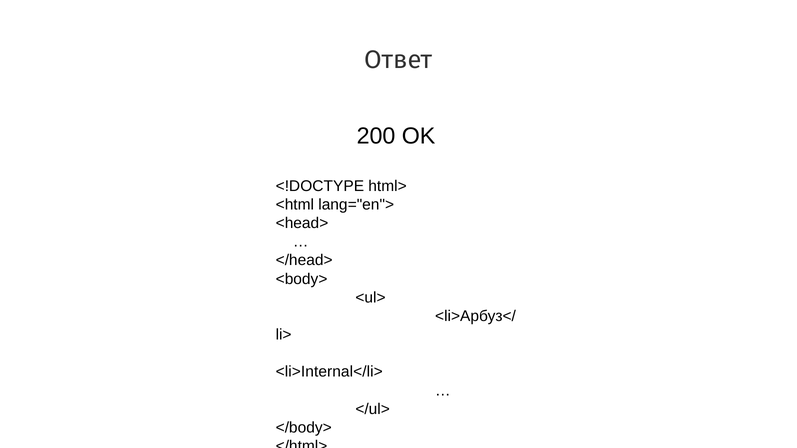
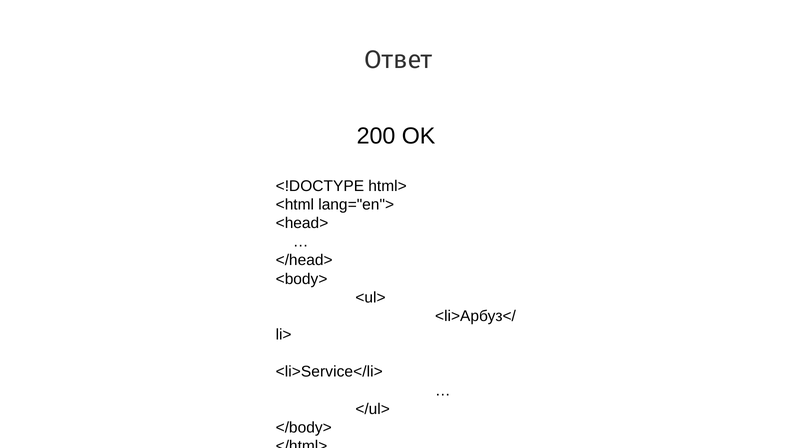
<li>Internal</li>: <li>Internal</li> -> <li>Service</li>
